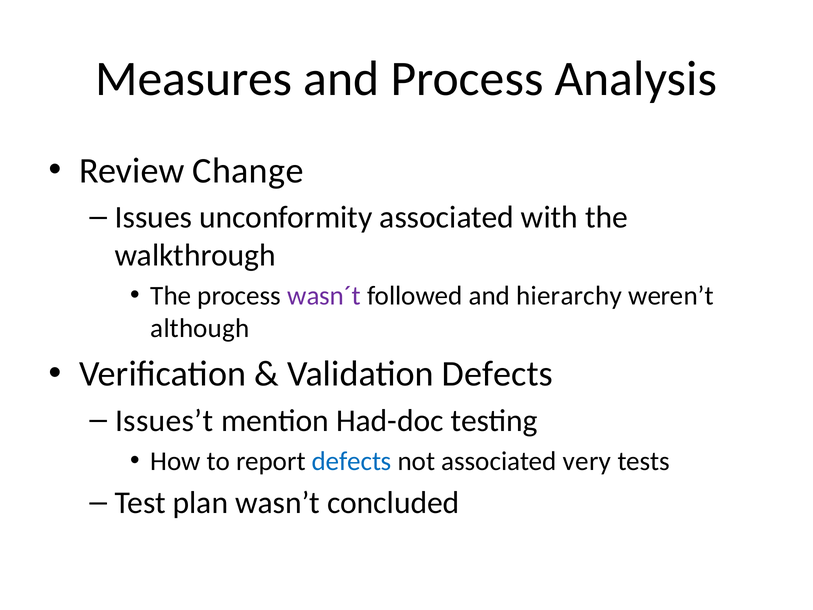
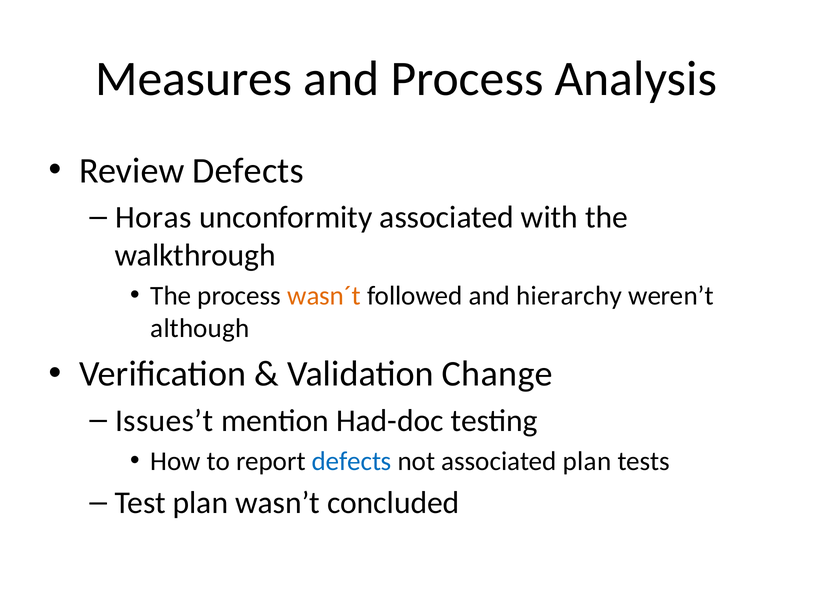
Review Change: Change -> Defects
Issues: Issues -> Horas
wasn´t colour: purple -> orange
Validation Defects: Defects -> Change
associated very: very -> plan
